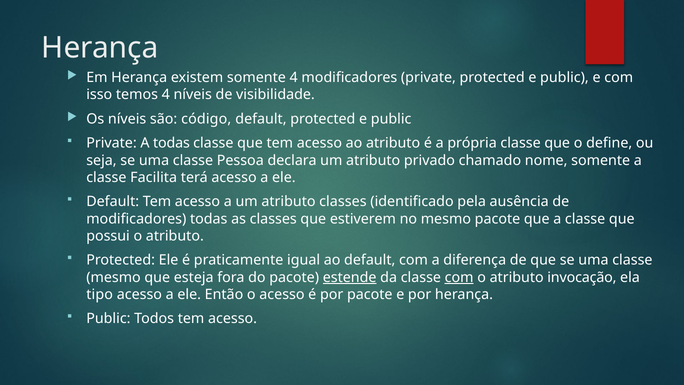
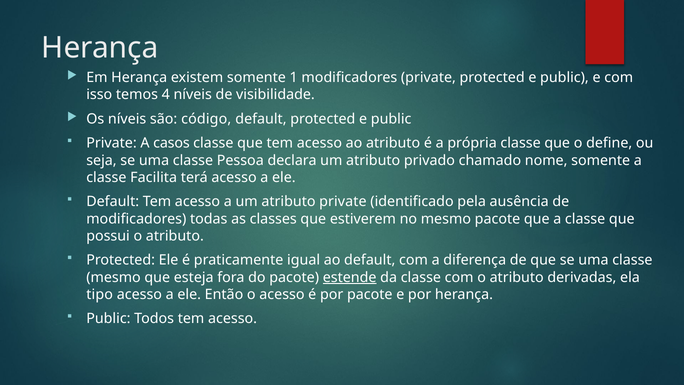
somente 4: 4 -> 1
A todas: todas -> casos
atributo classes: classes -> private
com at (459, 277) underline: present -> none
invocação: invocação -> derivadas
